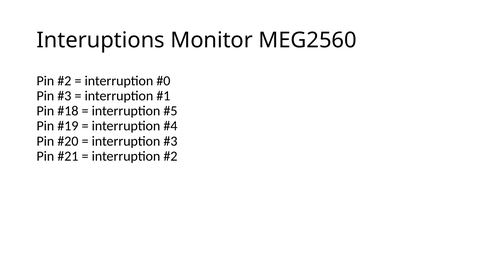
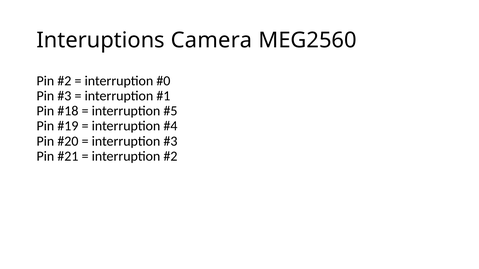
Monitor: Monitor -> Camera
